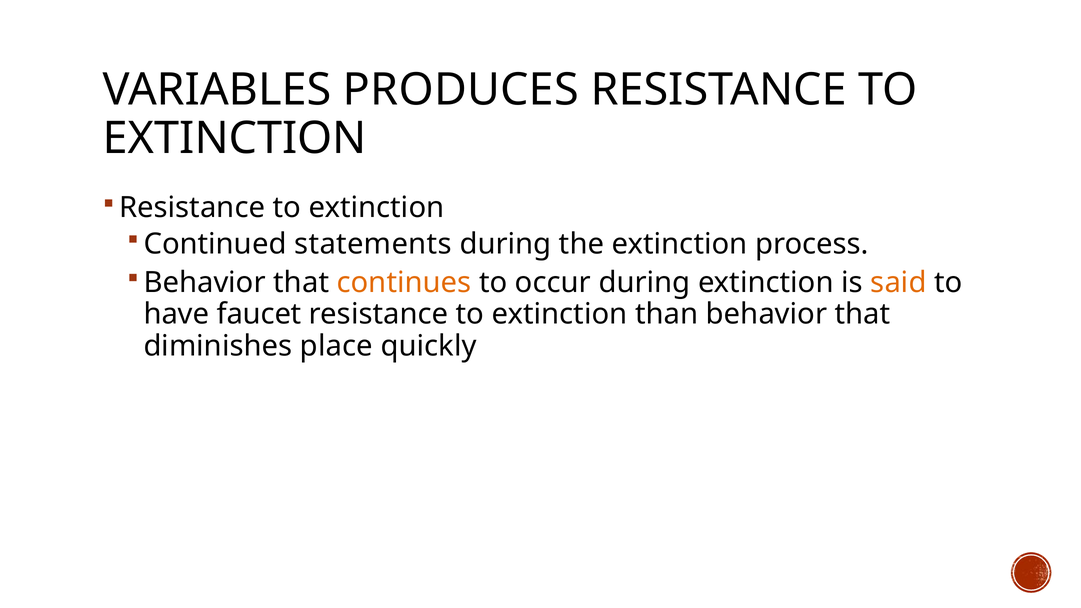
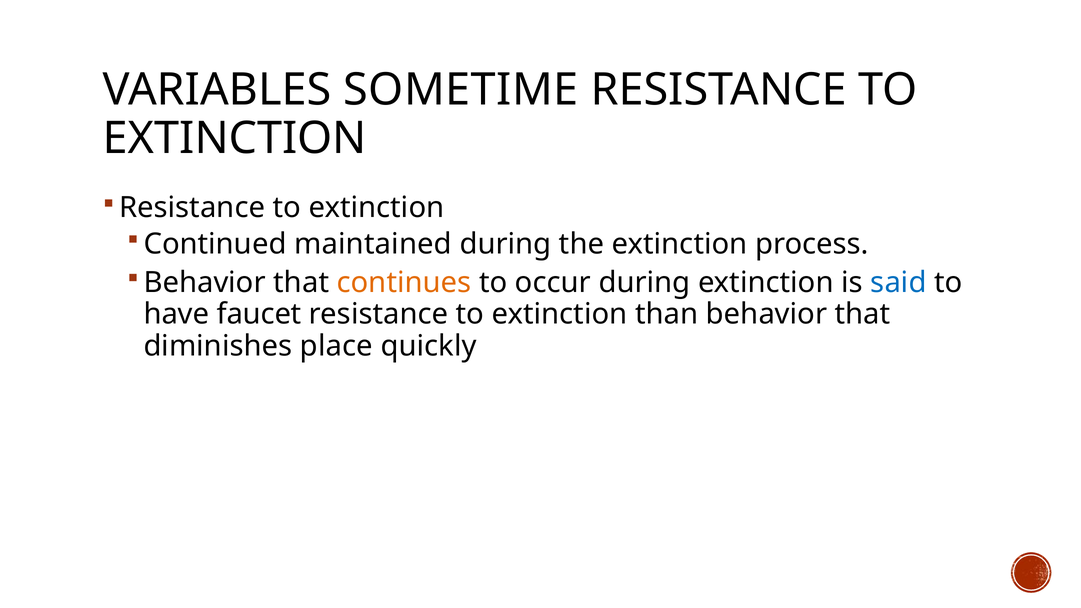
PRODUCES: PRODUCES -> SOMETIME
statements: statements -> maintained
said colour: orange -> blue
